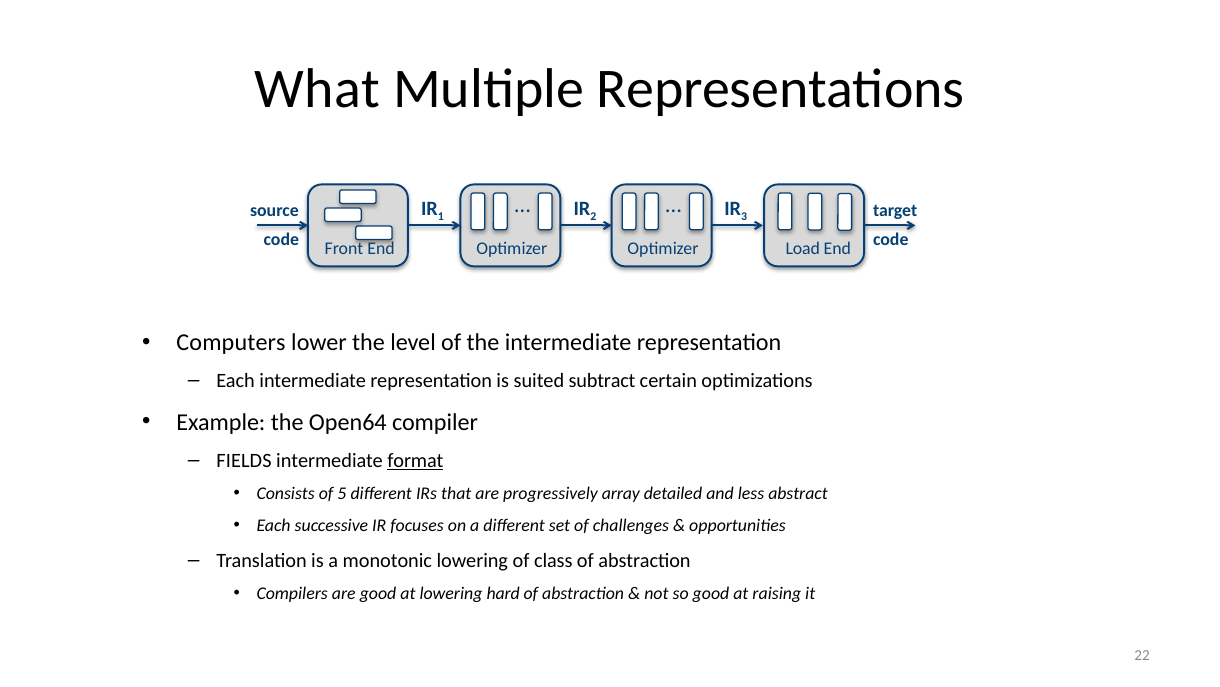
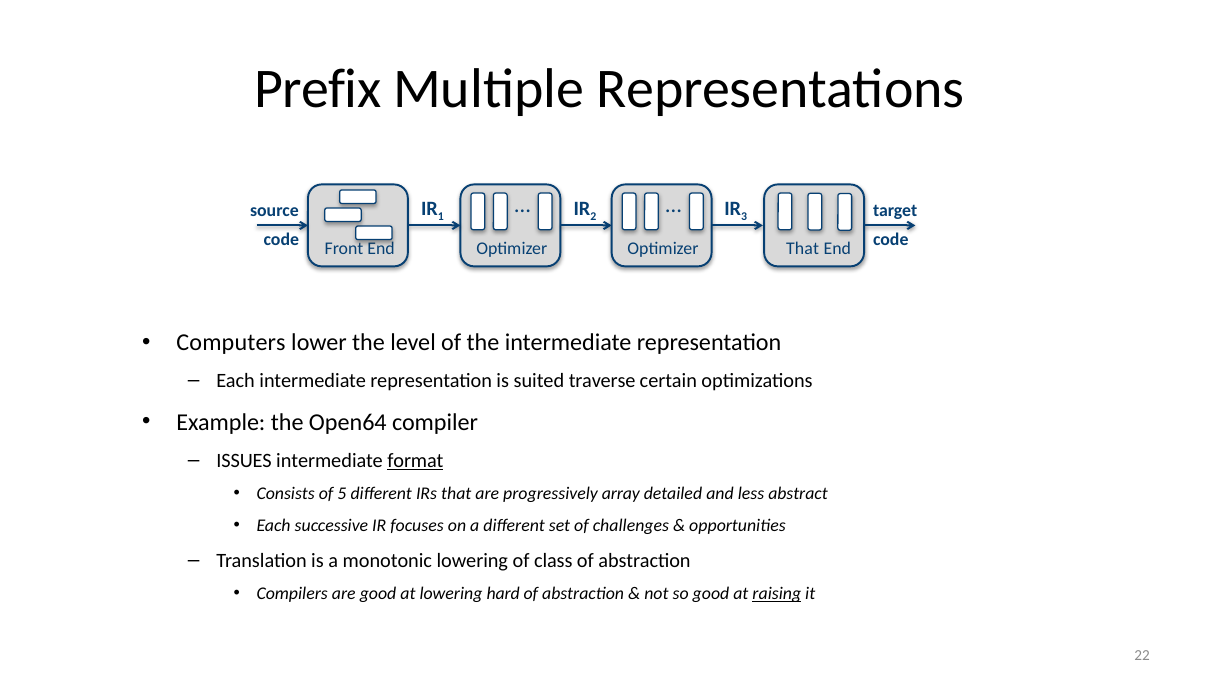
What: What -> Prefix
Load at (803, 248): Load -> That
subtract: subtract -> traverse
FIELDS: FIELDS -> ISSUES
raising underline: none -> present
